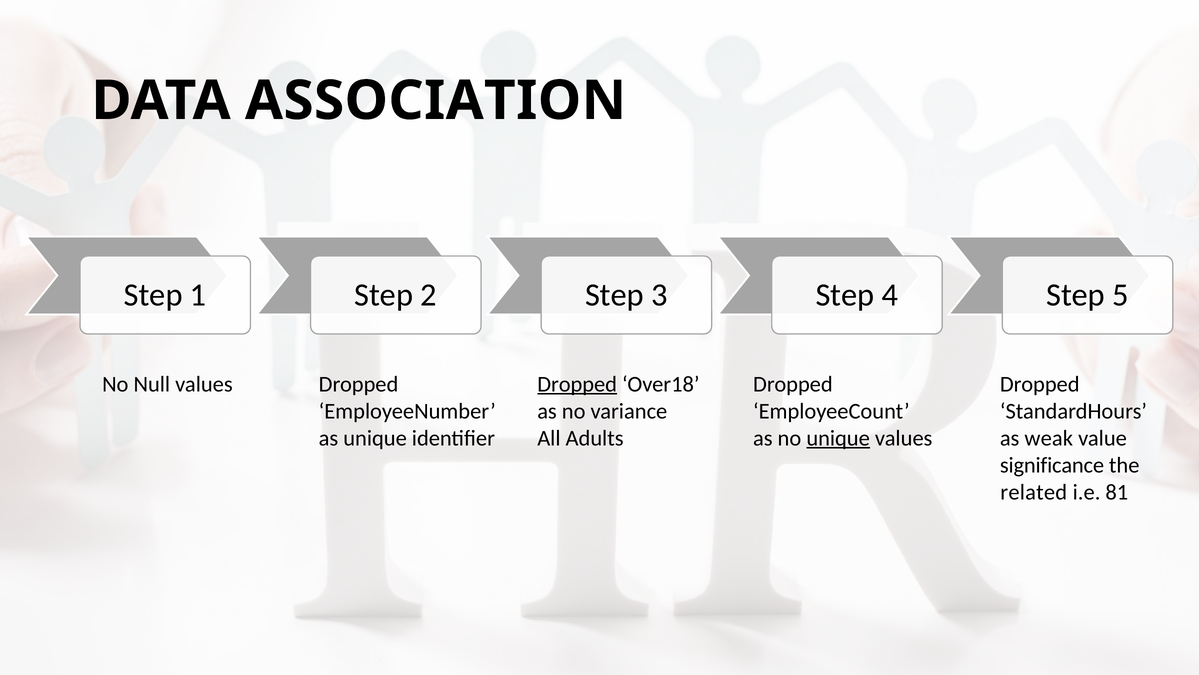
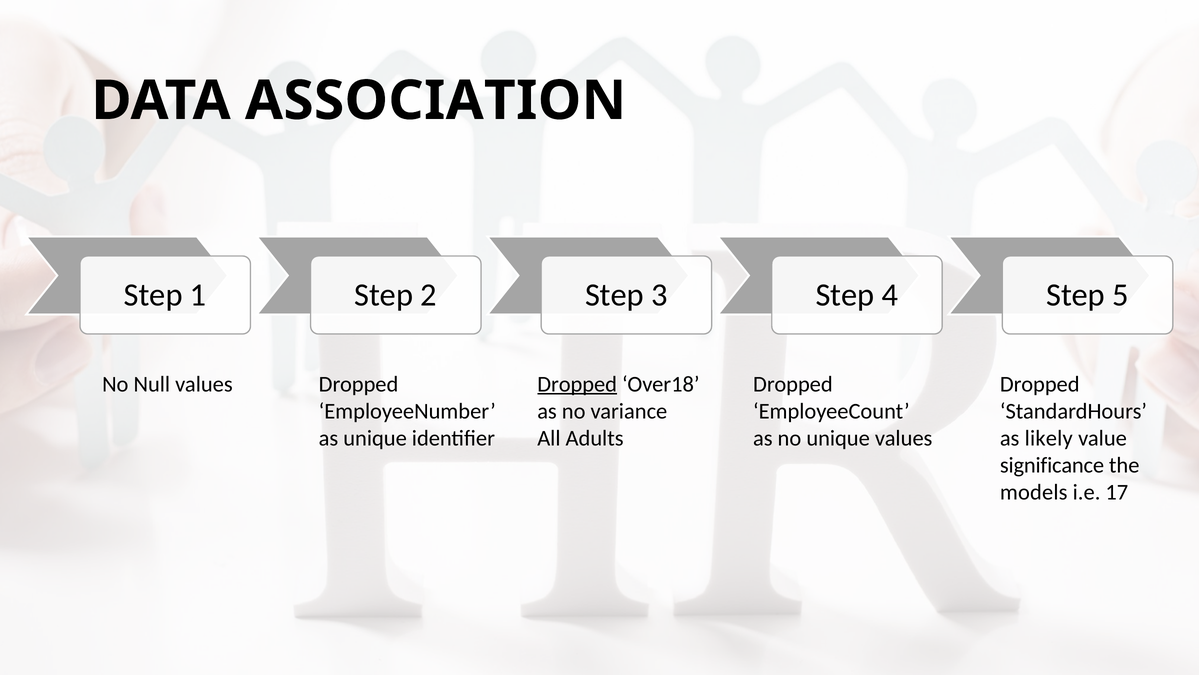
unique at (838, 438) underline: present -> none
weak: weak -> likely
related: related -> models
81: 81 -> 17
